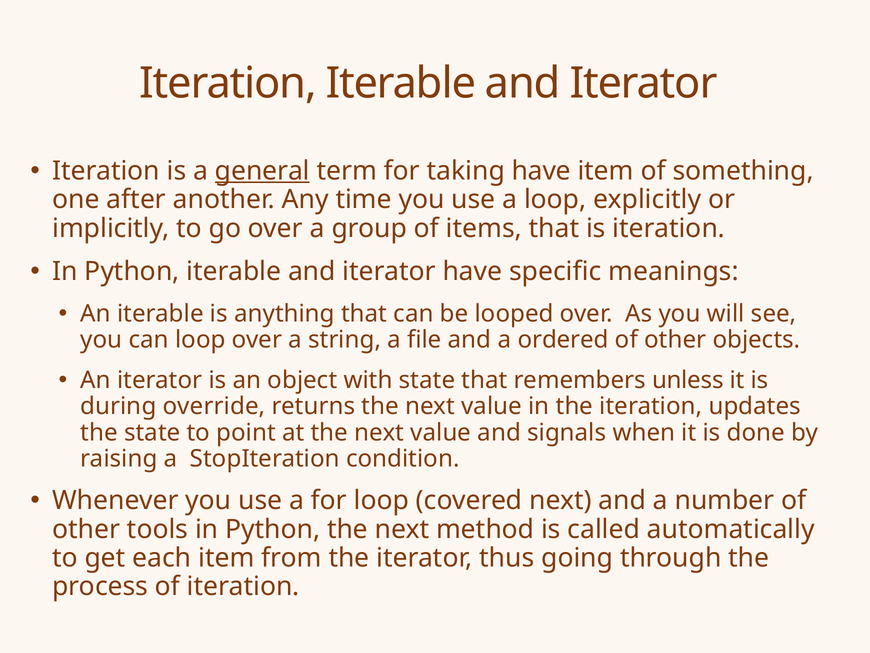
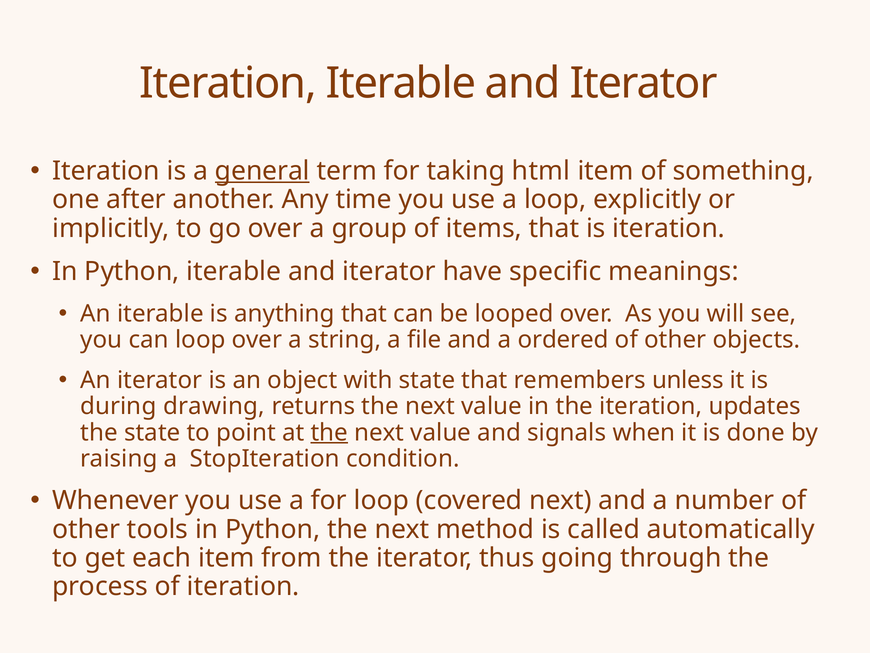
taking have: have -> html
override: override -> drawing
the at (329, 432) underline: none -> present
